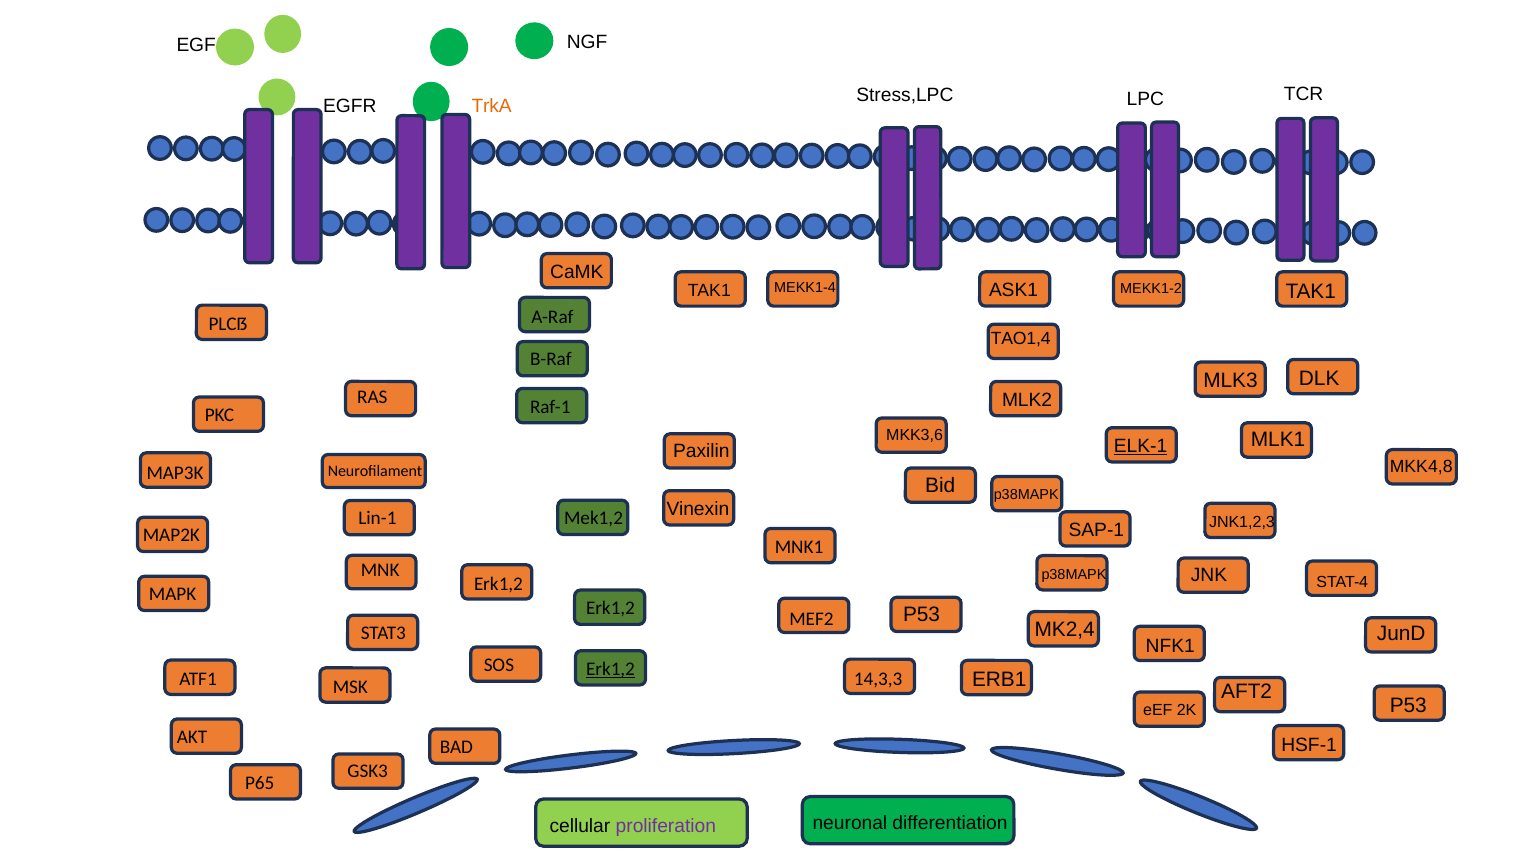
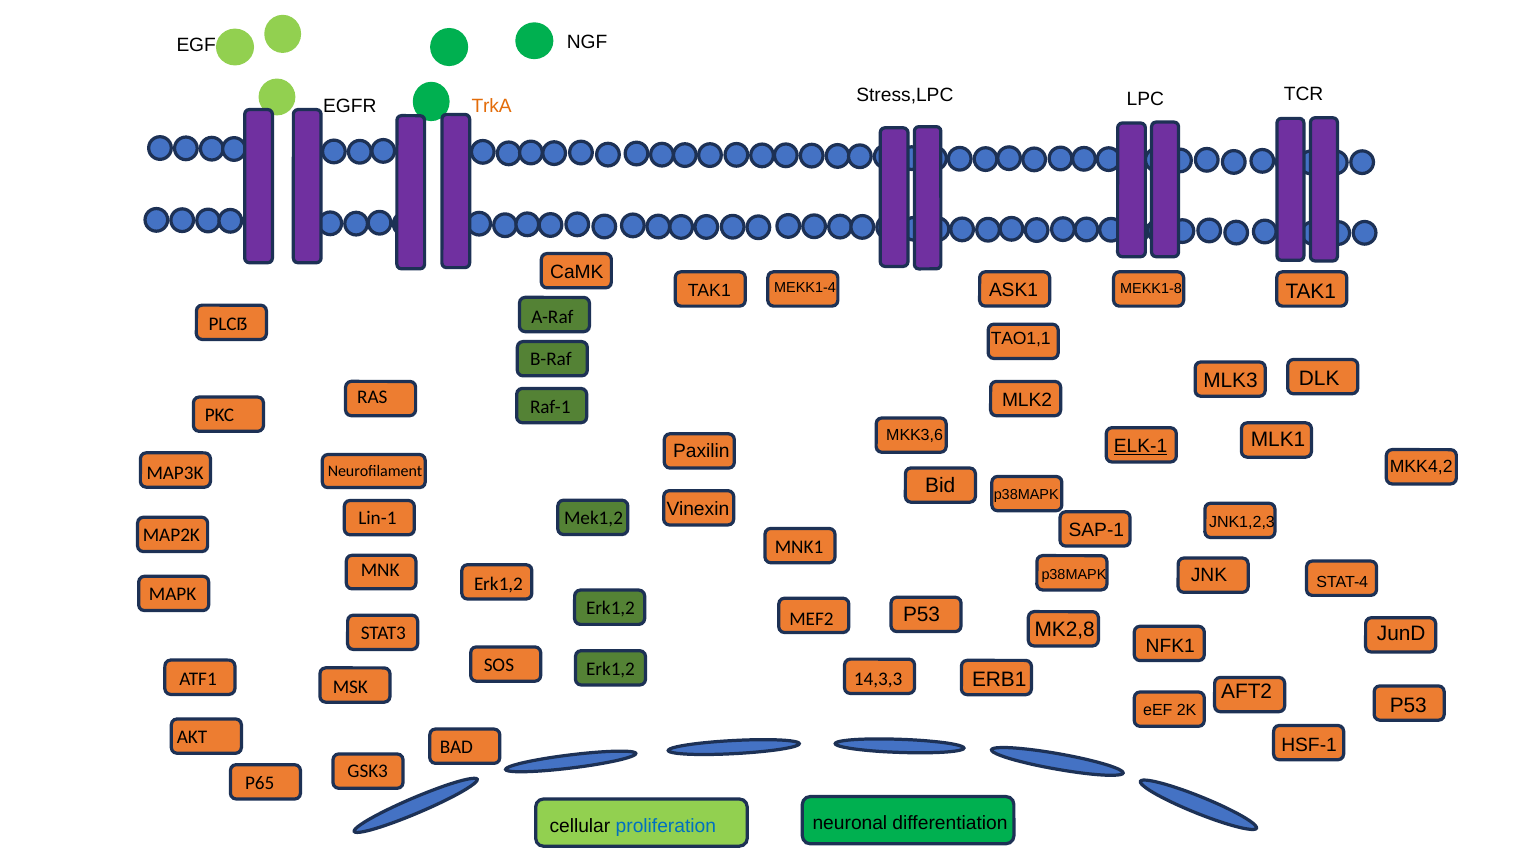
MEKK1-2: MEKK1-2 -> MEKK1-8
TAO1,4: TAO1,4 -> TAO1,1
MKK4,8: MKK4,8 -> MKK4,2
MK2,4: MK2,4 -> MK2,8
Erk1,2 at (610, 669) underline: present -> none
proliferation colour: purple -> blue
